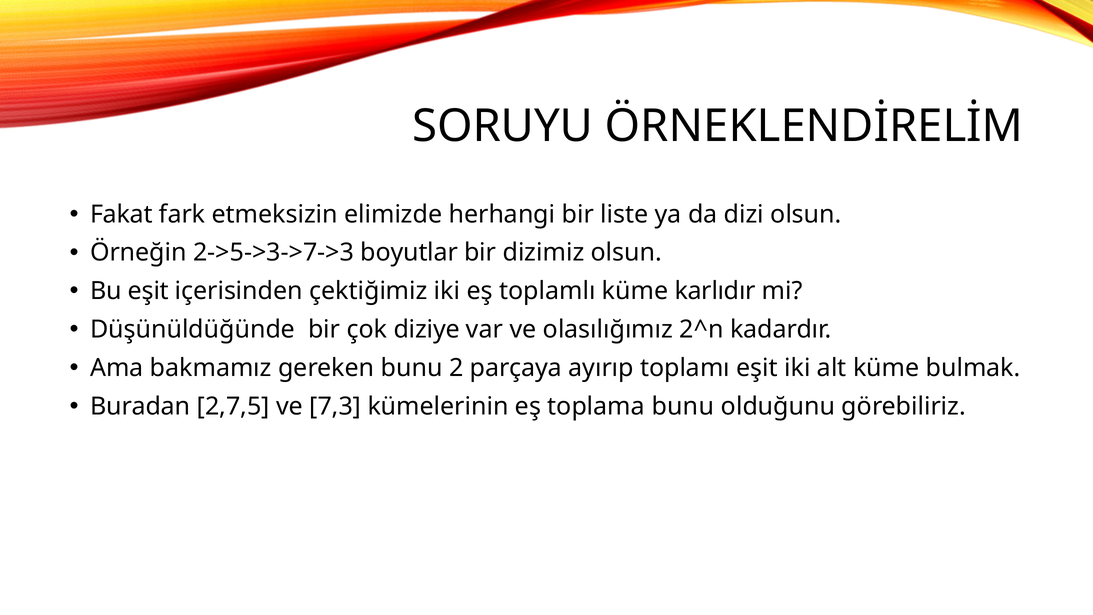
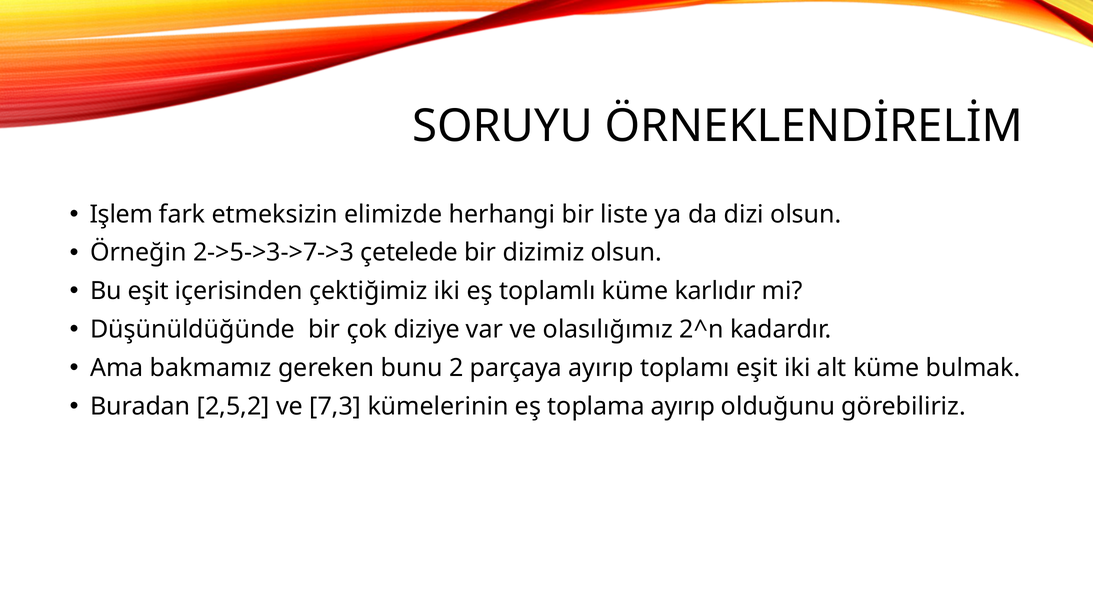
Fakat: Fakat -> Işlem
boyutlar: boyutlar -> çetelede
2,7,5: 2,7,5 -> 2,5,2
toplama bunu: bunu -> ayırıp
